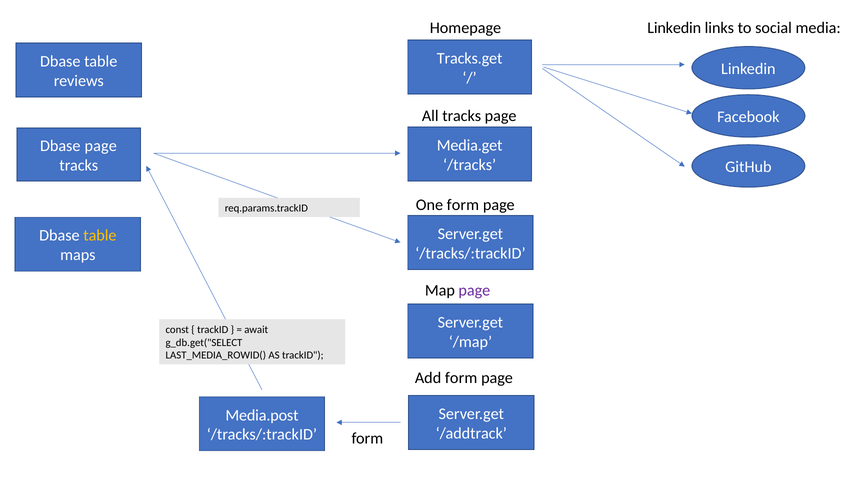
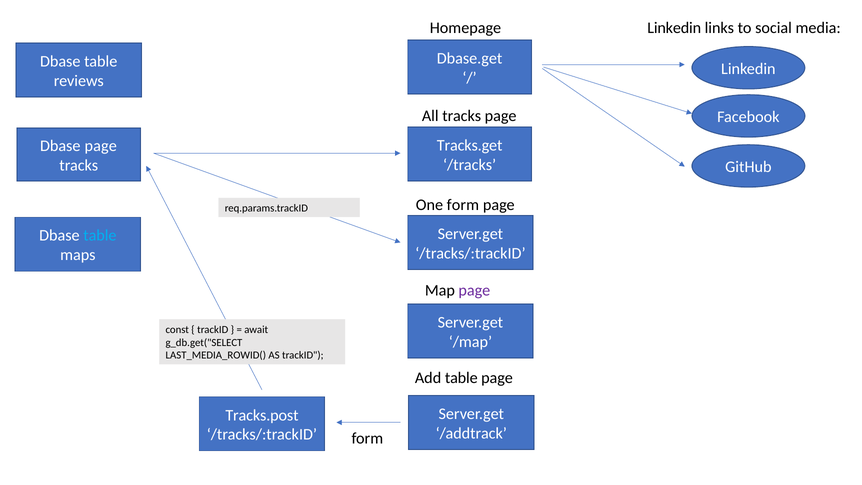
Tracks.get: Tracks.get -> Dbase.get
Media.get: Media.get -> Tracks.get
table at (100, 236) colour: yellow -> light blue
Add form: form -> table
Media.post: Media.post -> Tracks.post
